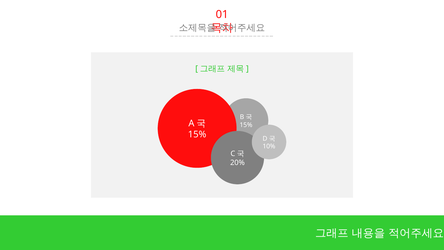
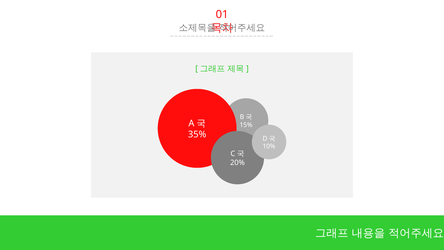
15% at (197, 134): 15% -> 35%
